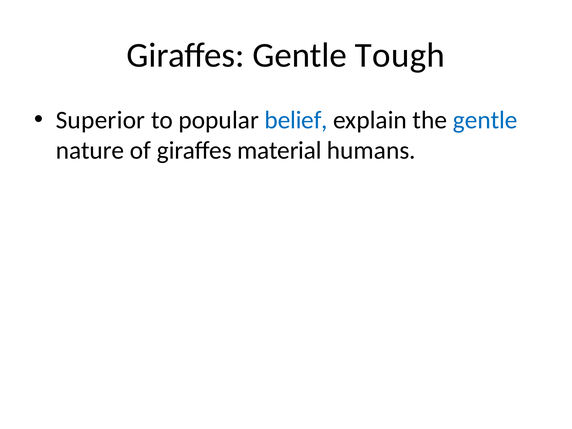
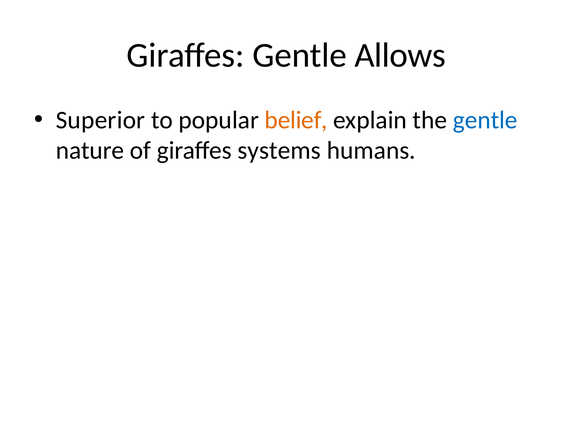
Tough: Tough -> Allows
belief colour: blue -> orange
material: material -> systems
